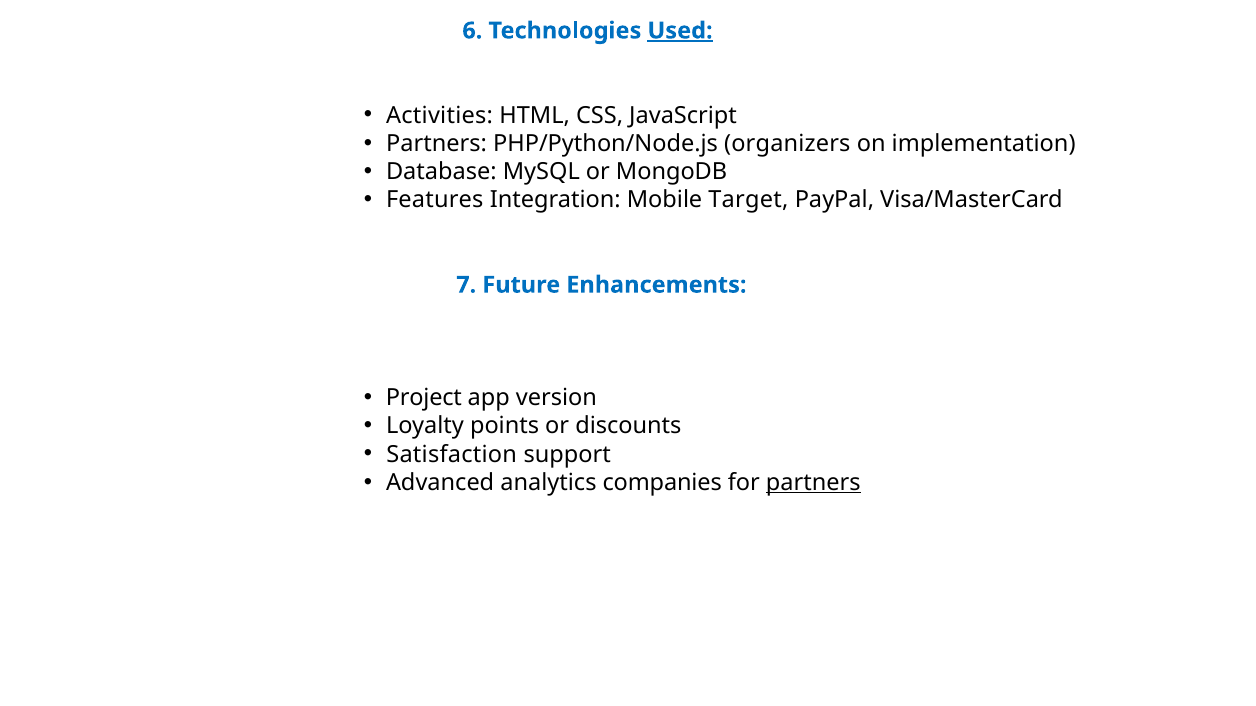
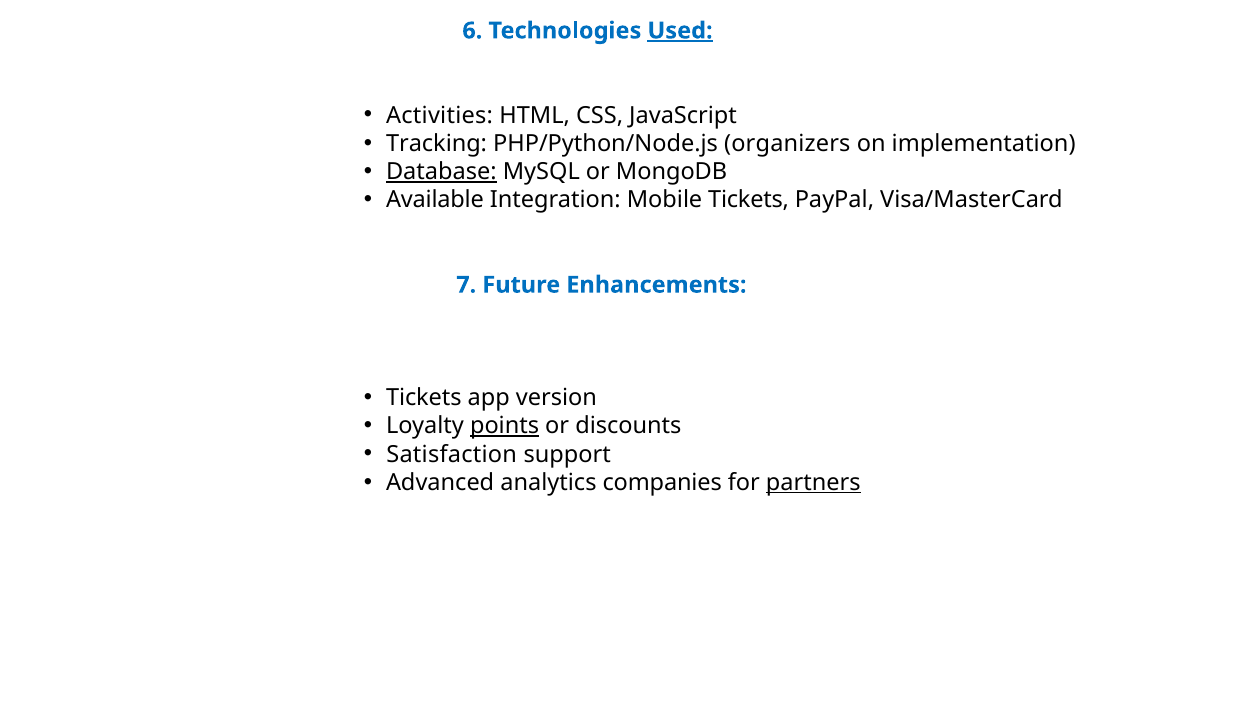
Partners at (437, 144): Partners -> Tracking
Database underline: none -> present
Features: Features -> Available
Mobile Target: Target -> Tickets
Project at (424, 398): Project -> Tickets
points underline: none -> present
